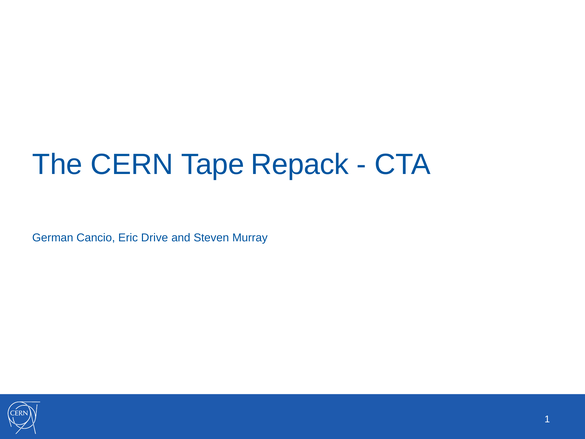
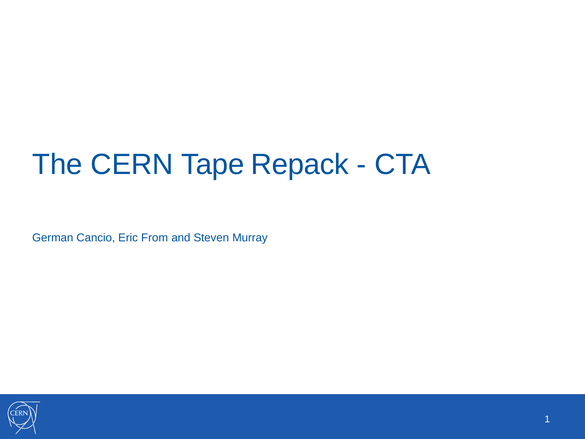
Drive: Drive -> From
